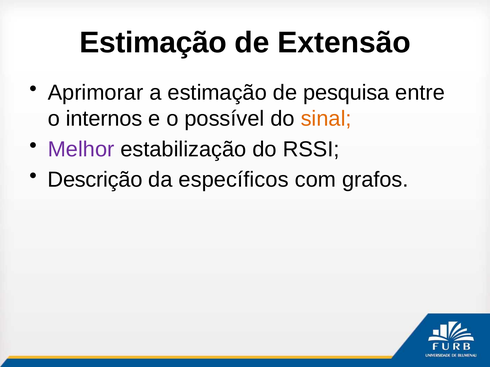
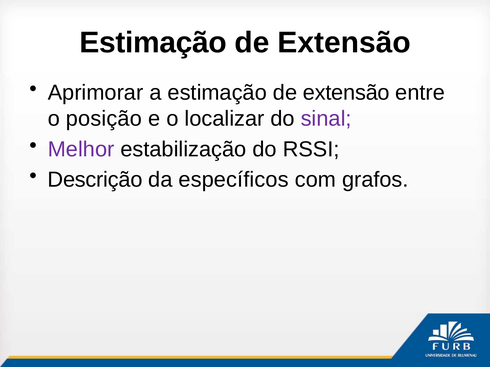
a estimação de pesquisa: pesquisa -> extensão
internos: internos -> posição
possível: possível -> localizar
sinal colour: orange -> purple
